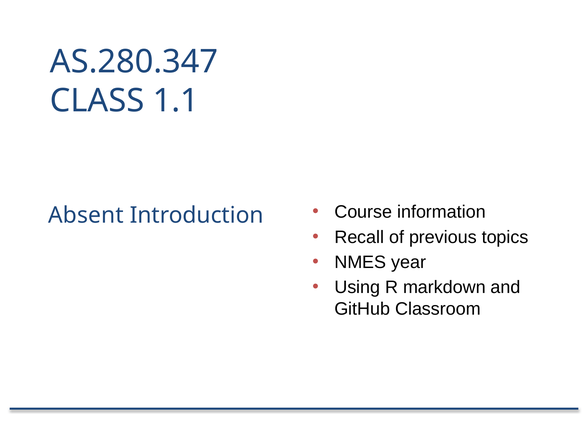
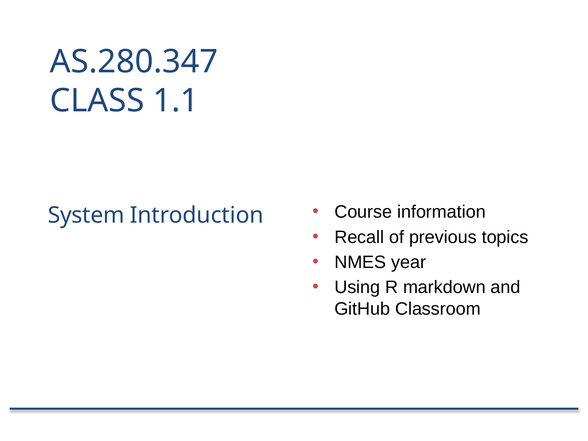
Absent: Absent -> System
